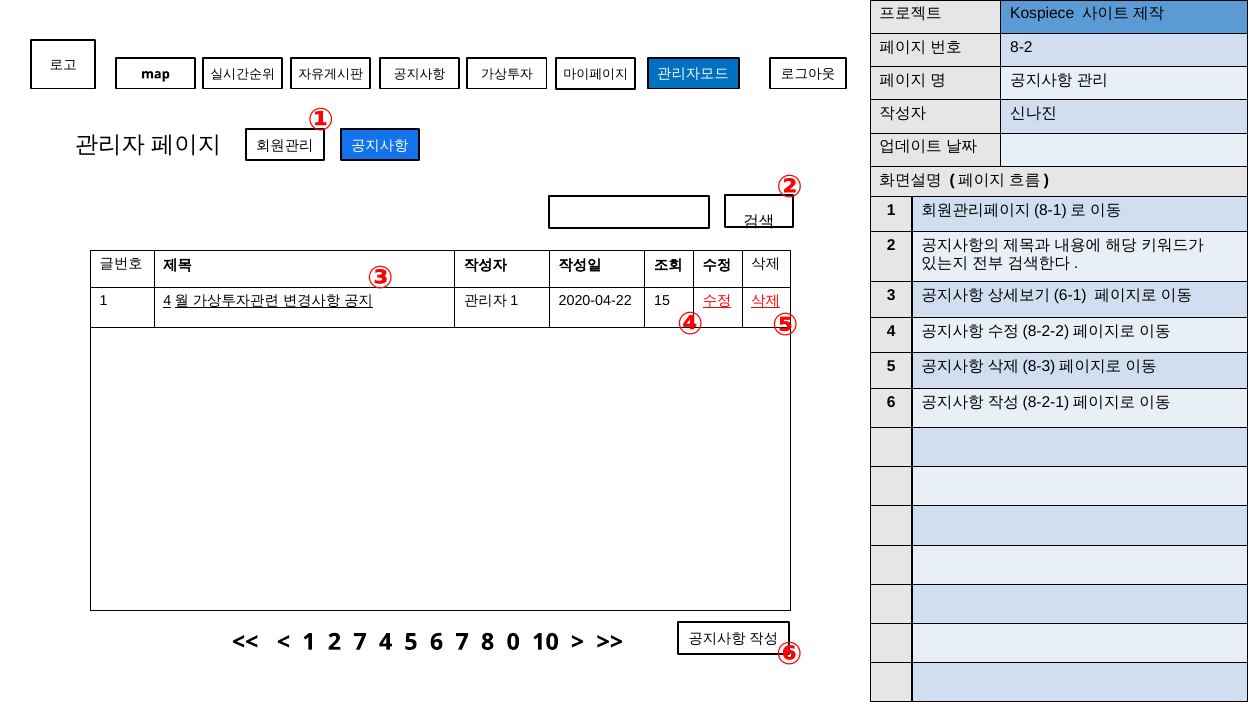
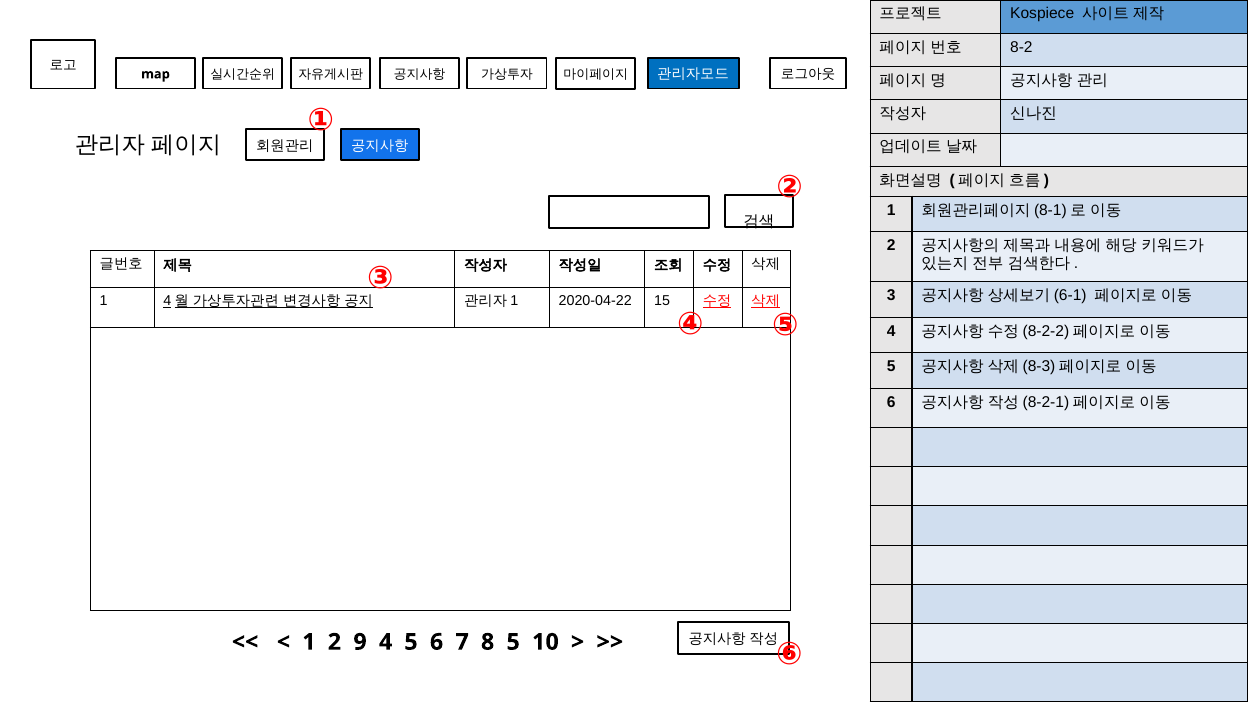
2 7: 7 -> 9
8 0: 0 -> 5
